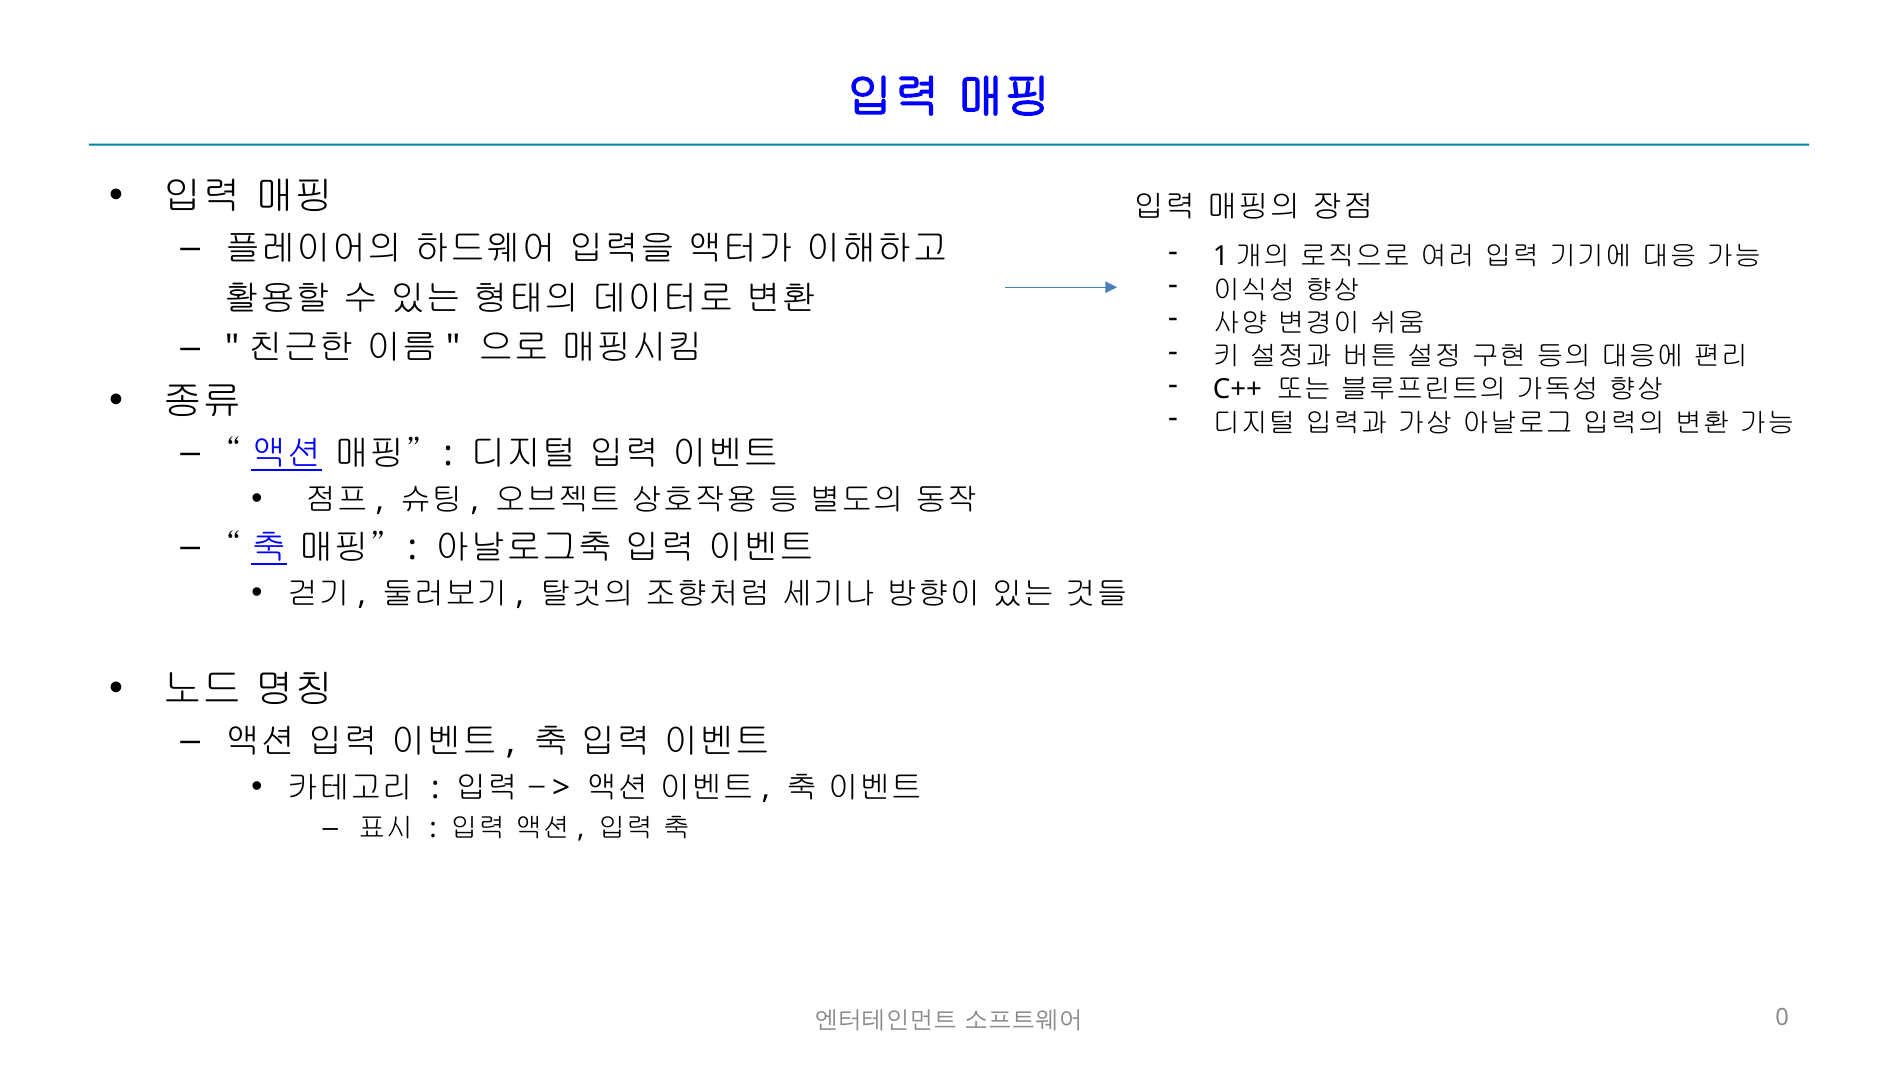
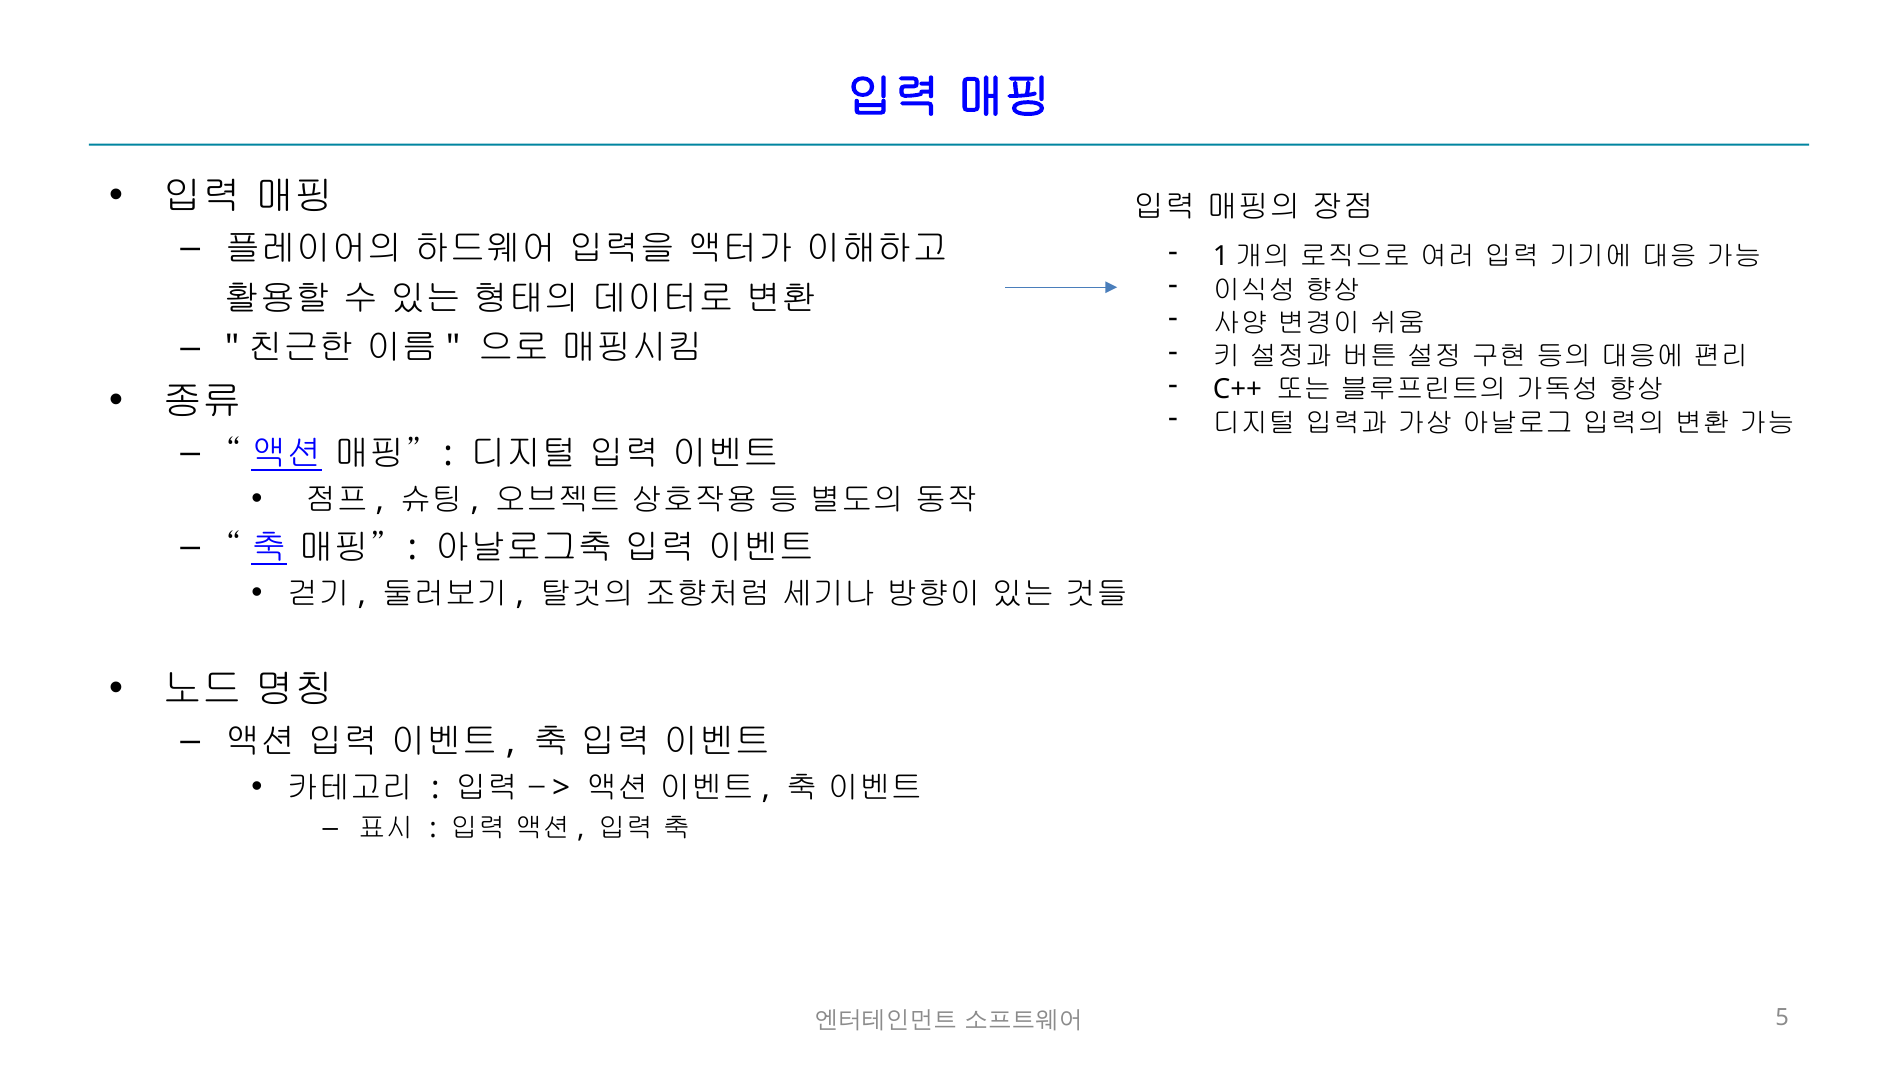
0: 0 -> 5
